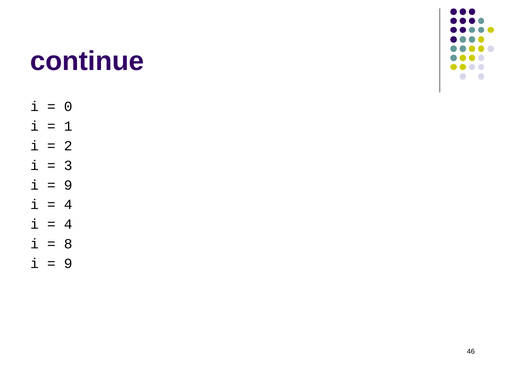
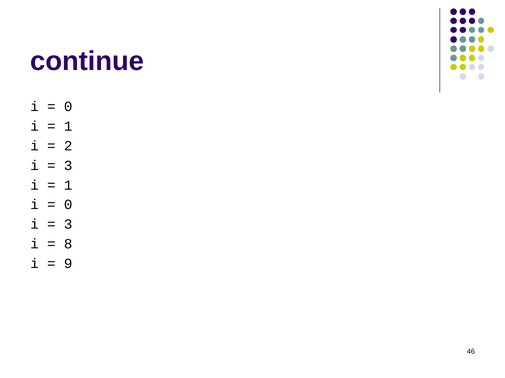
9 at (68, 185): 9 -> 1
4 at (68, 205): 4 -> 0
4 at (68, 225): 4 -> 3
